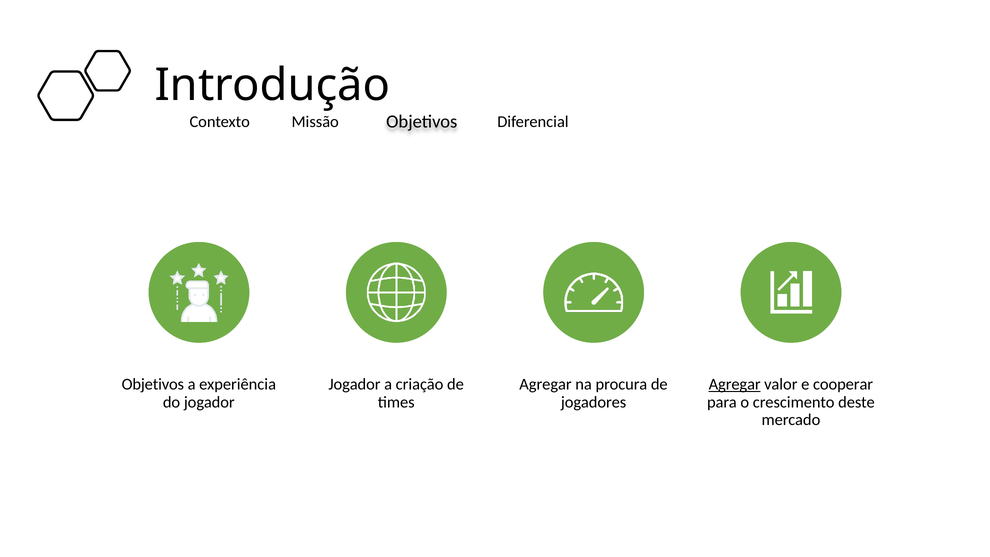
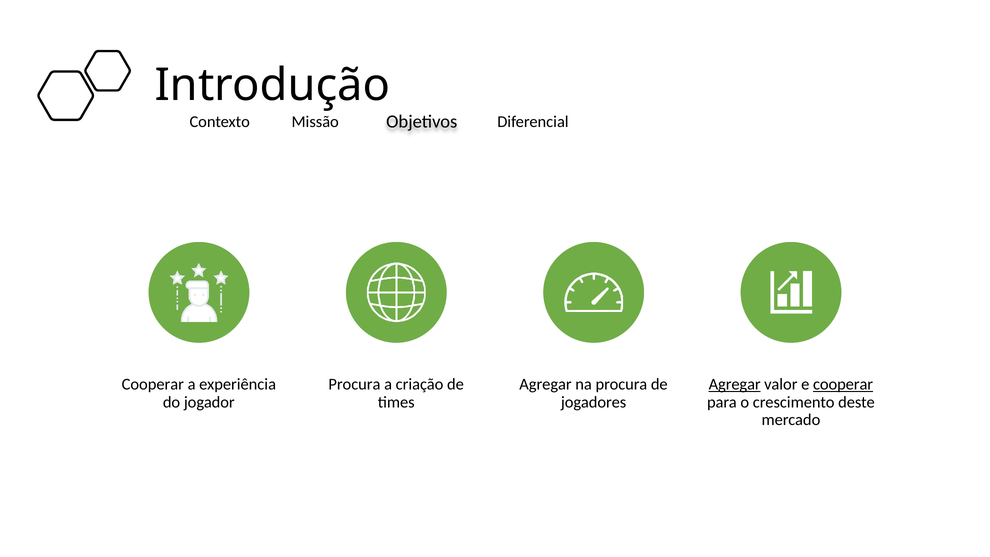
Objetivos at (153, 384): Objetivos -> Cooperar
Jogador at (354, 384): Jogador -> Procura
cooperar at (843, 384) underline: none -> present
